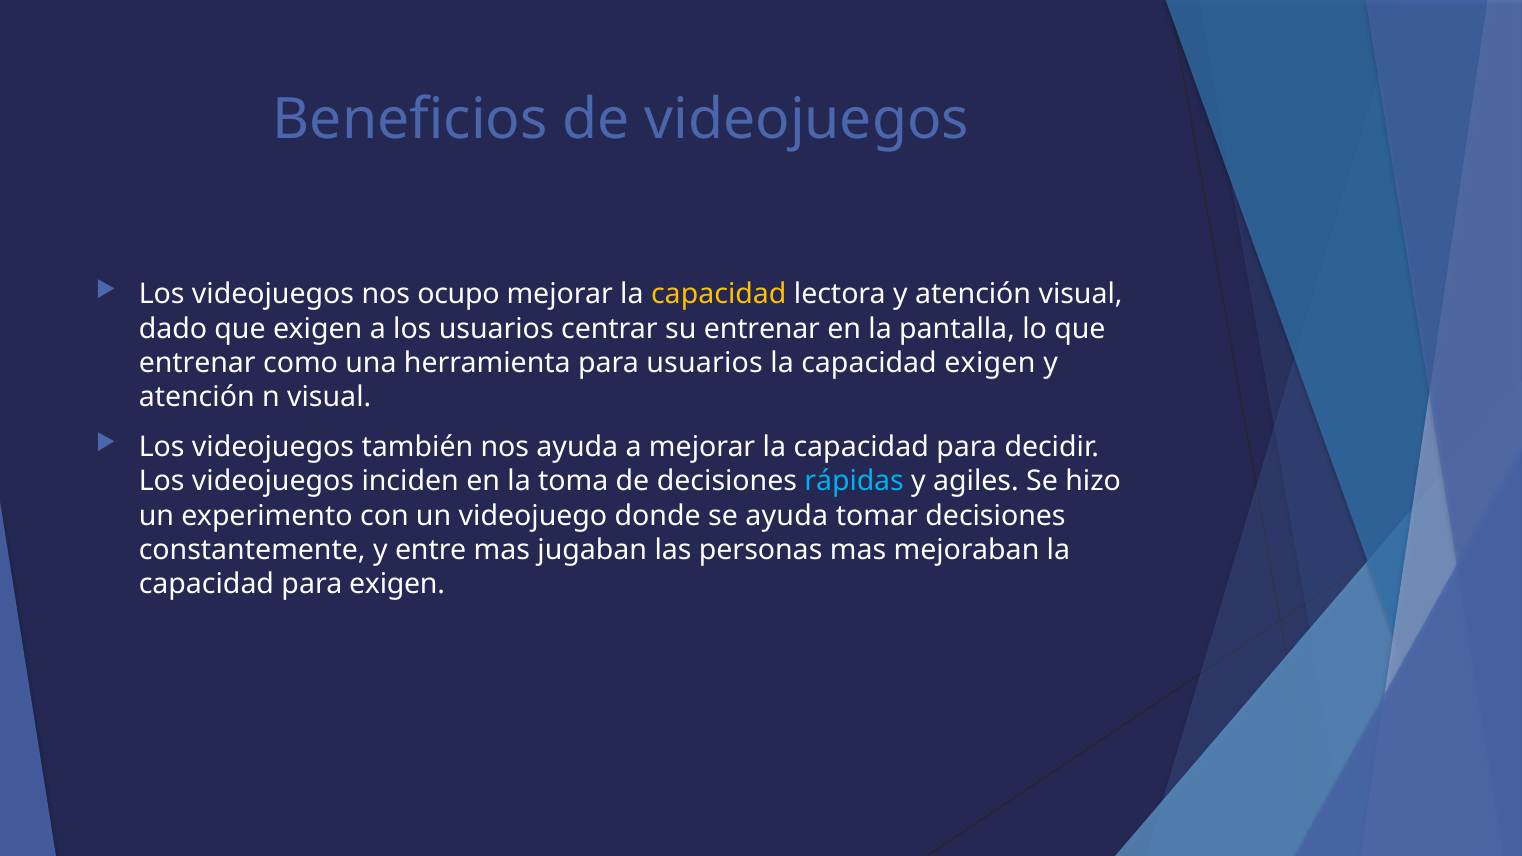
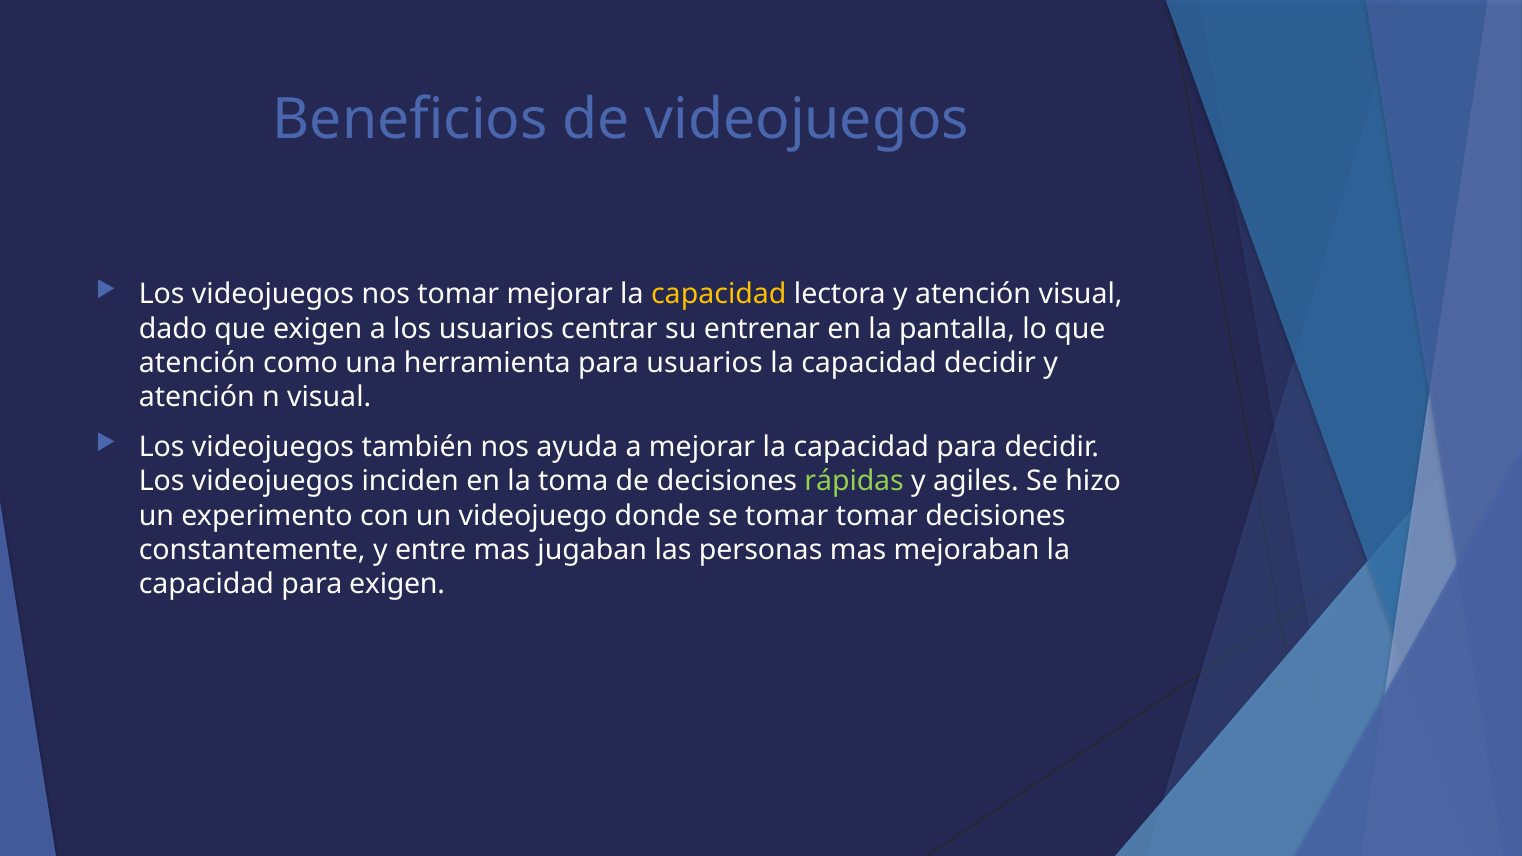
nos ocupo: ocupo -> tomar
entrenar at (197, 363): entrenar -> atención
capacidad exigen: exigen -> decidir
rápidas colour: light blue -> light green
se ayuda: ayuda -> tomar
